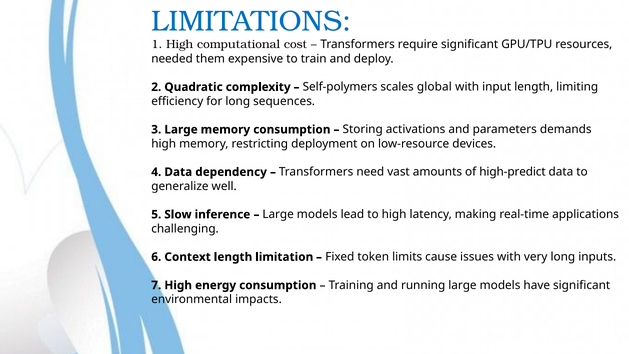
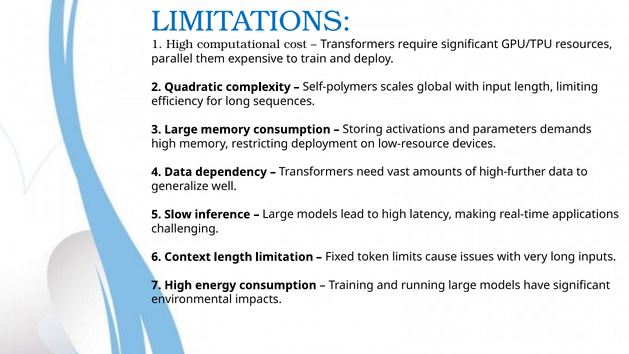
needed: needed -> parallel
high-predict: high-predict -> high-further
